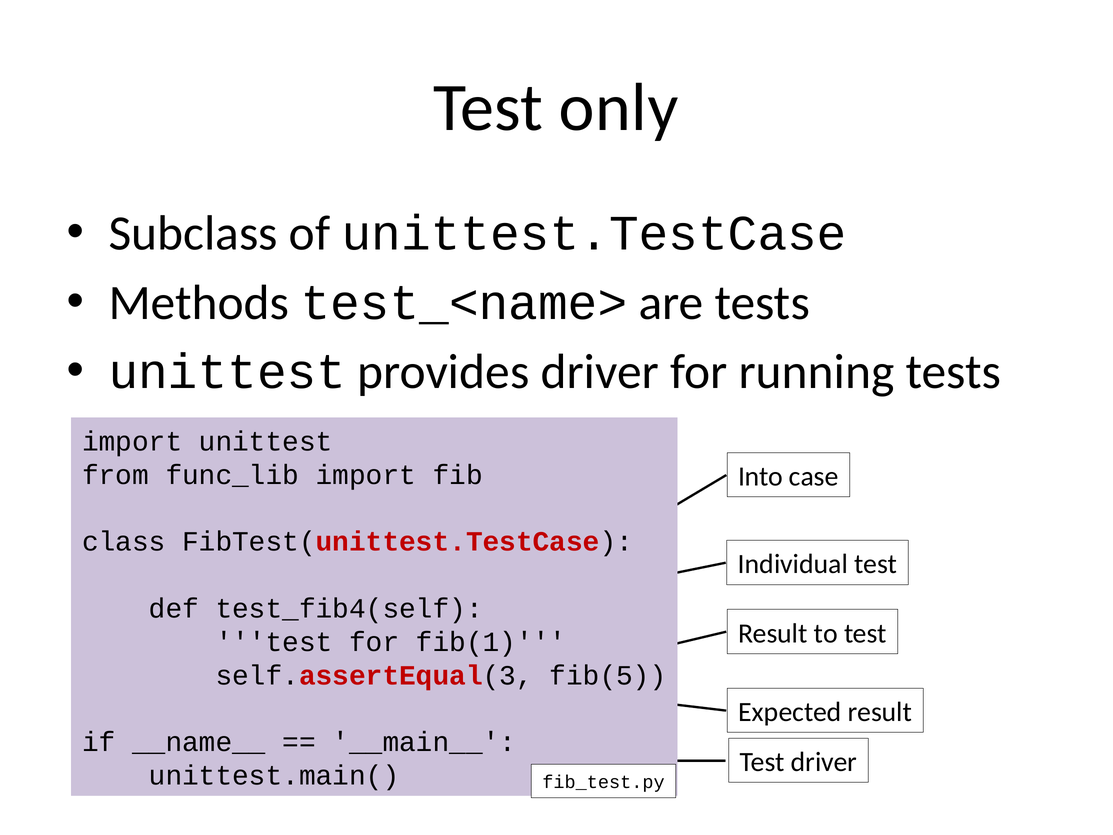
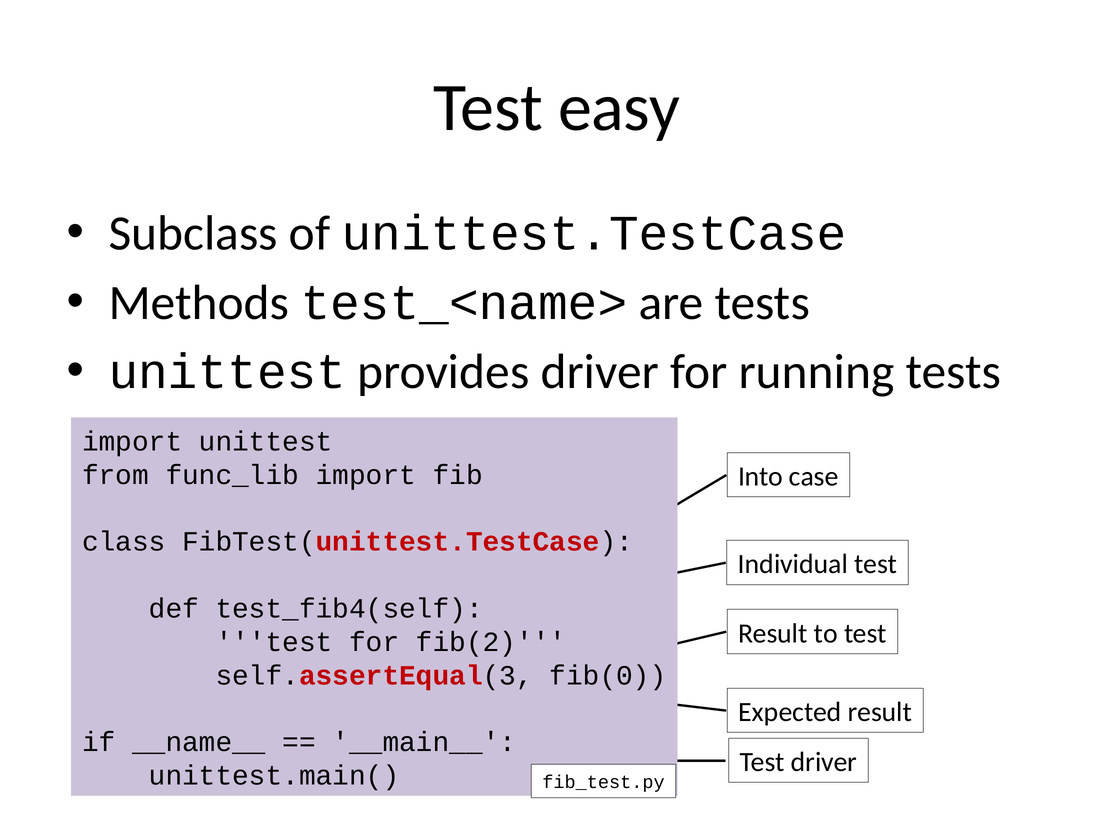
only: only -> easy
fib(1: fib(1 -> fib(2
fib(5: fib(5 -> fib(0
